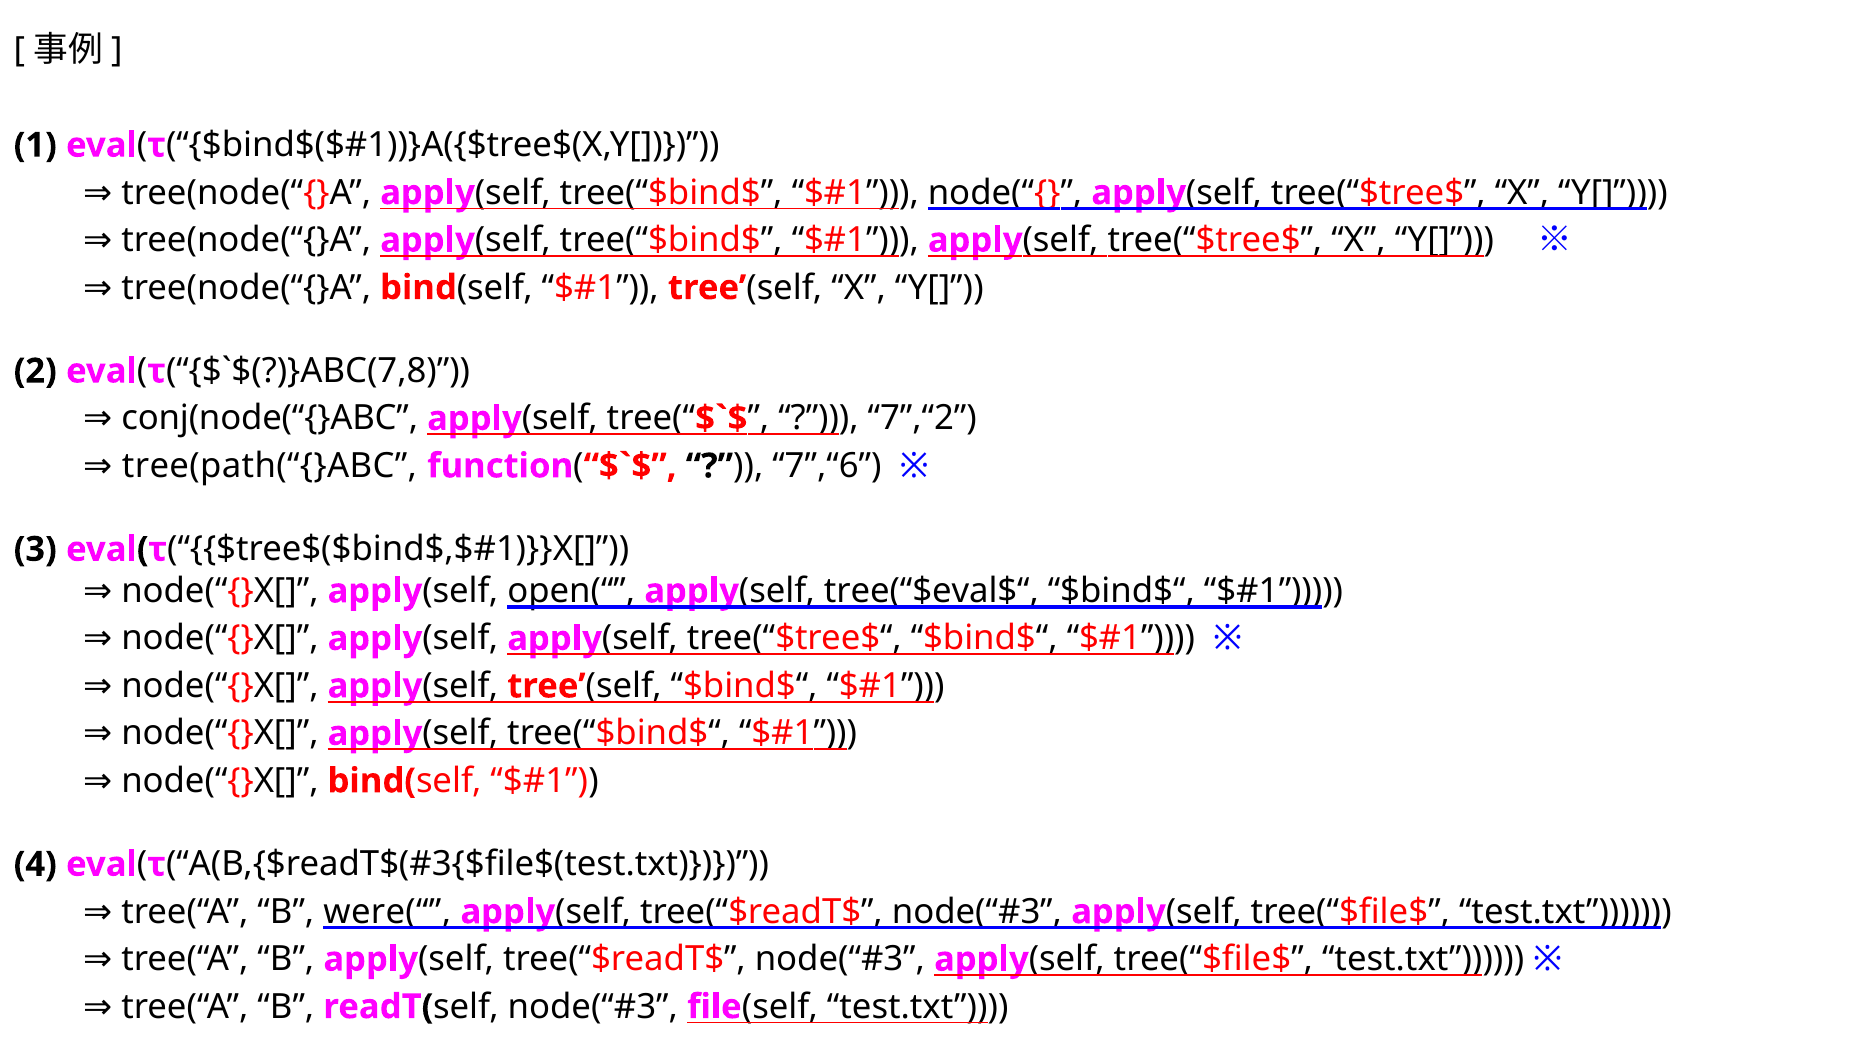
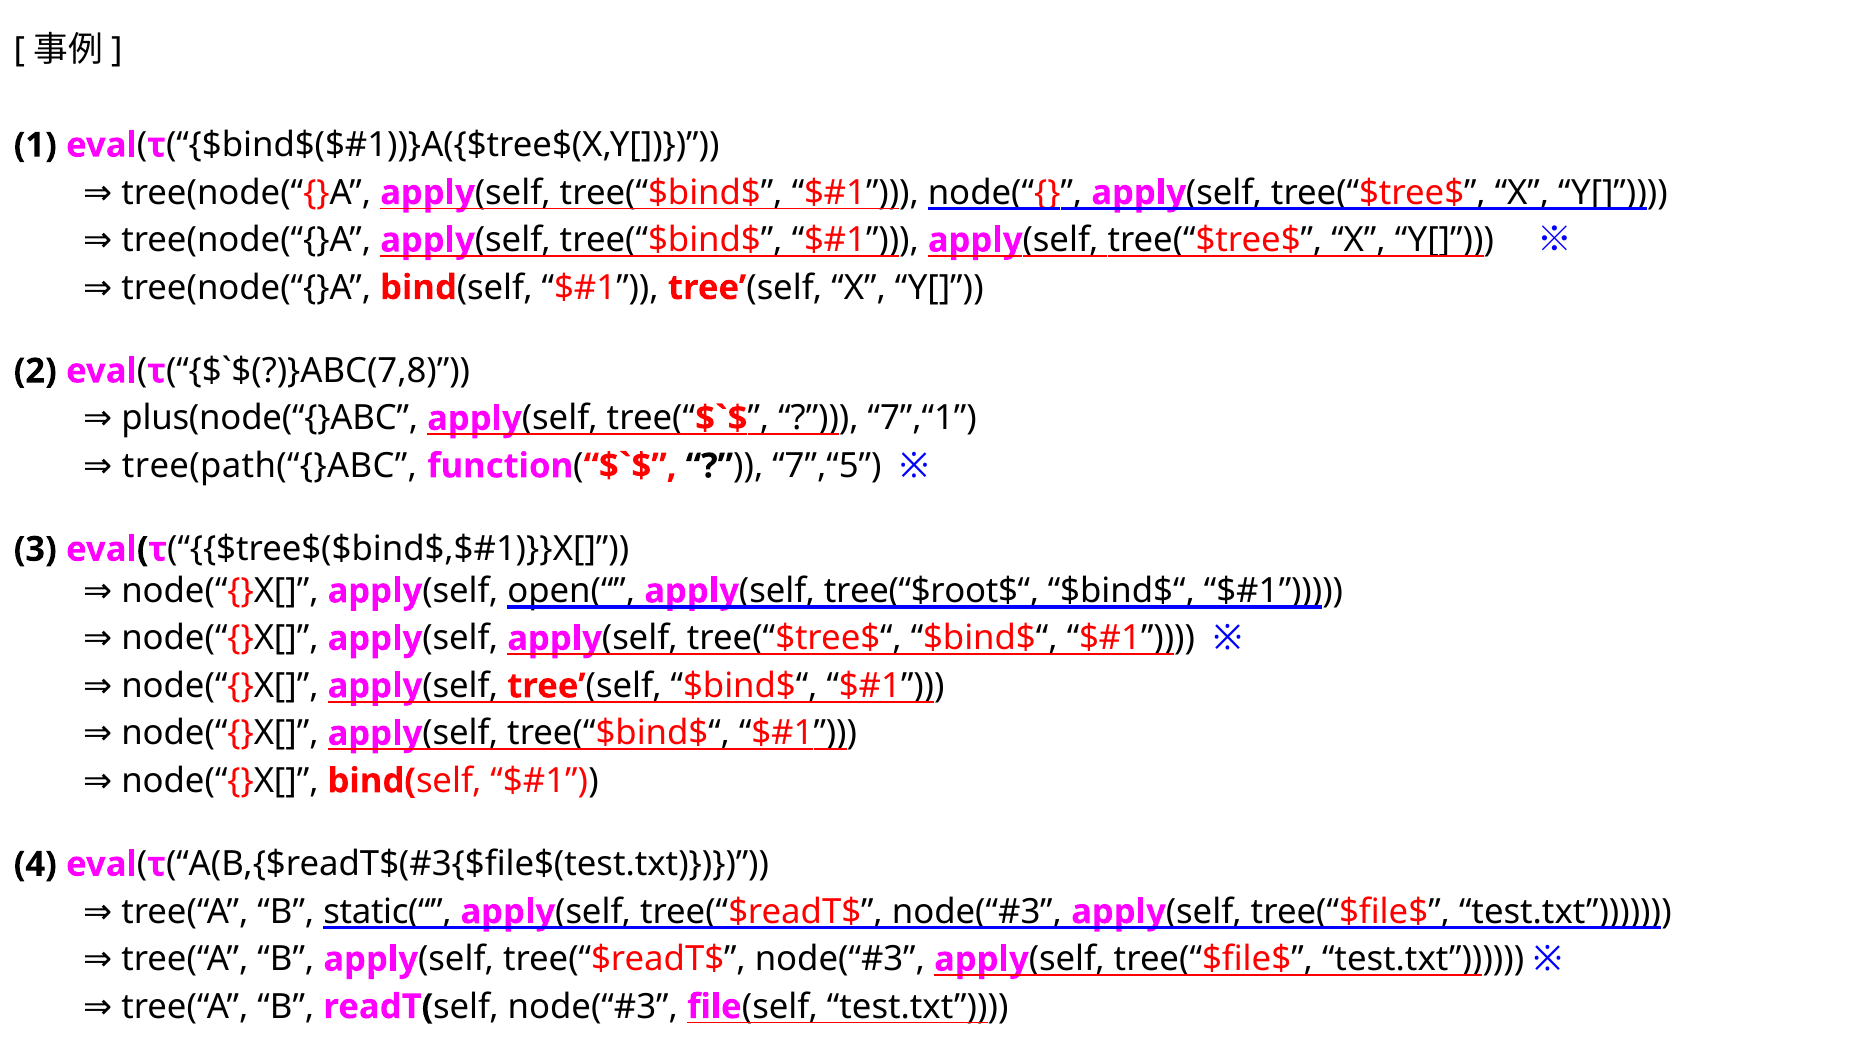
conj(node(“{}ABC: conj(node(“{}ABC -> plus(node(“{}ABC
7”,“2: 7”,“2 -> 7”,“1
7”,“6: 7”,“6 -> 7”,“5
tree(“$eval$“: tree(“$eval$“ -> tree(“$root$“
were(“: were(“ -> static(“
